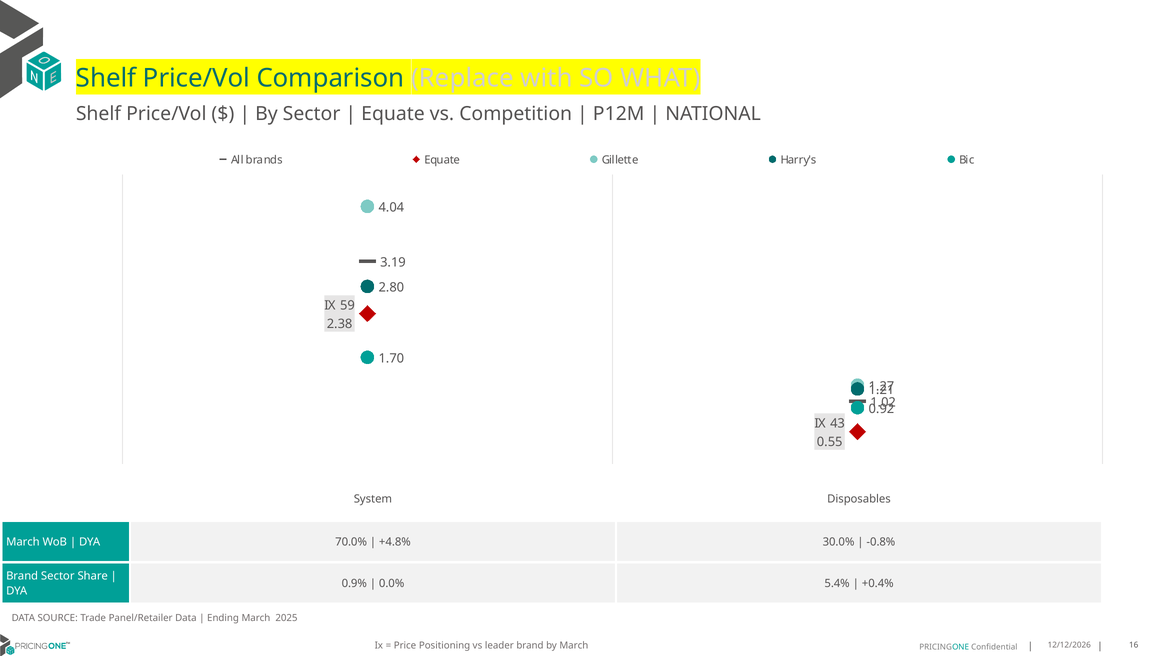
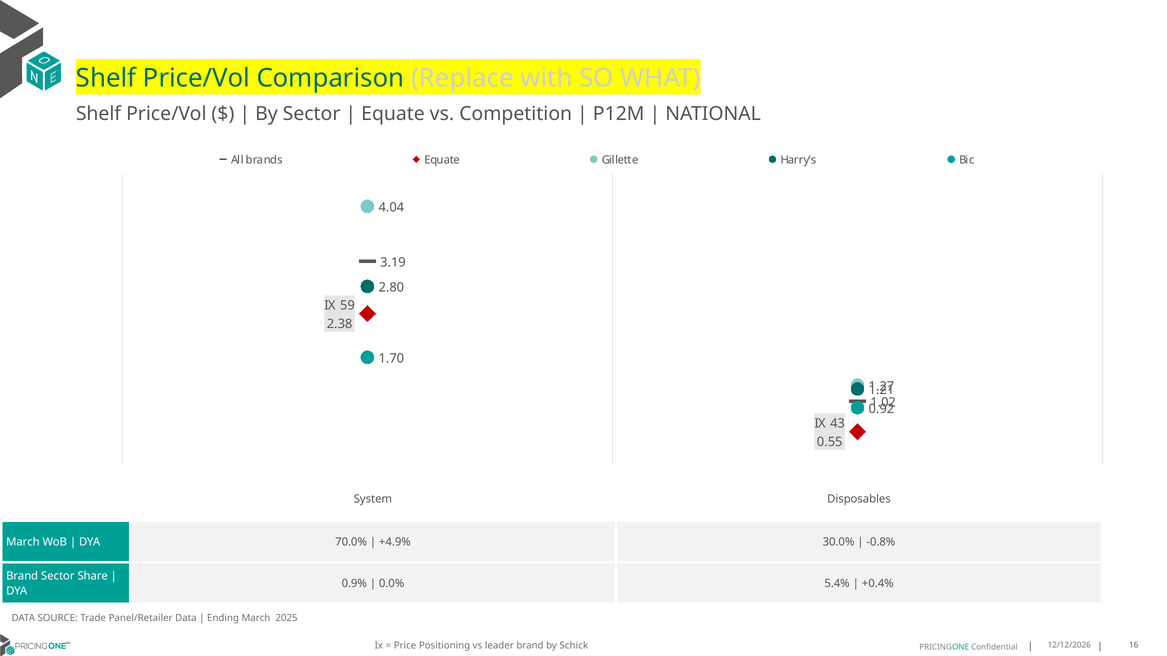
+4.8%: +4.8% -> +4.9%
by March: March -> Schick
